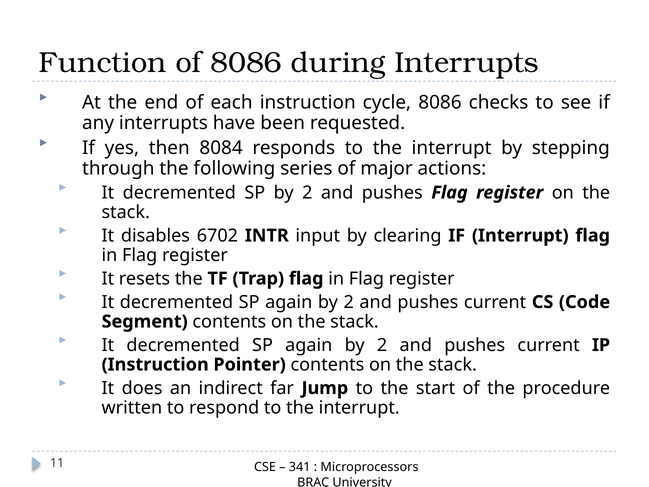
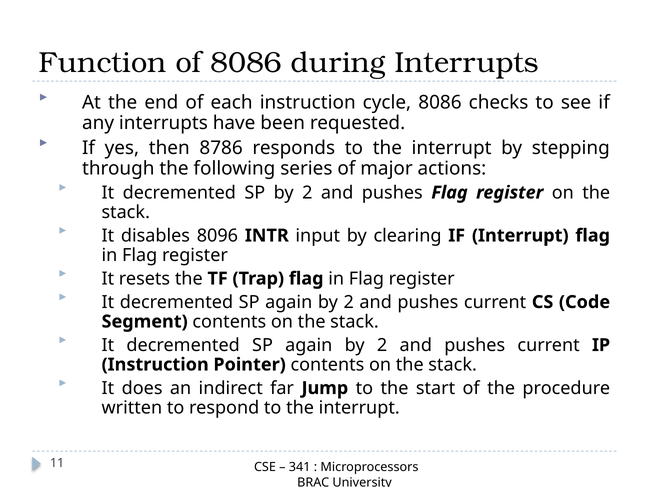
8084: 8084 -> 8786
6702: 6702 -> 8096
